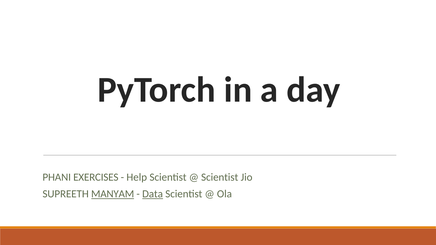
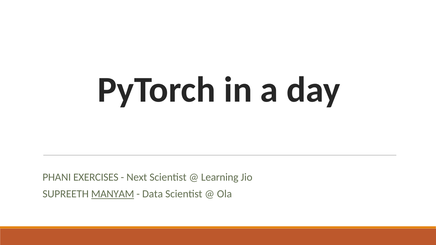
Help: Help -> Next
Scientist at (220, 178): Scientist -> Learning
Data underline: present -> none
